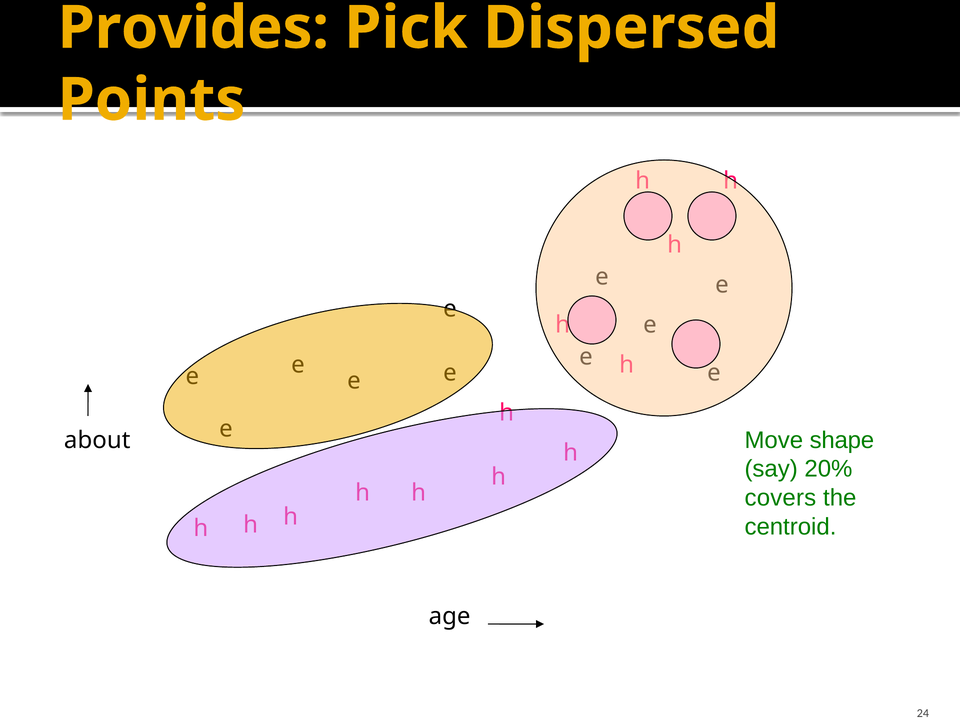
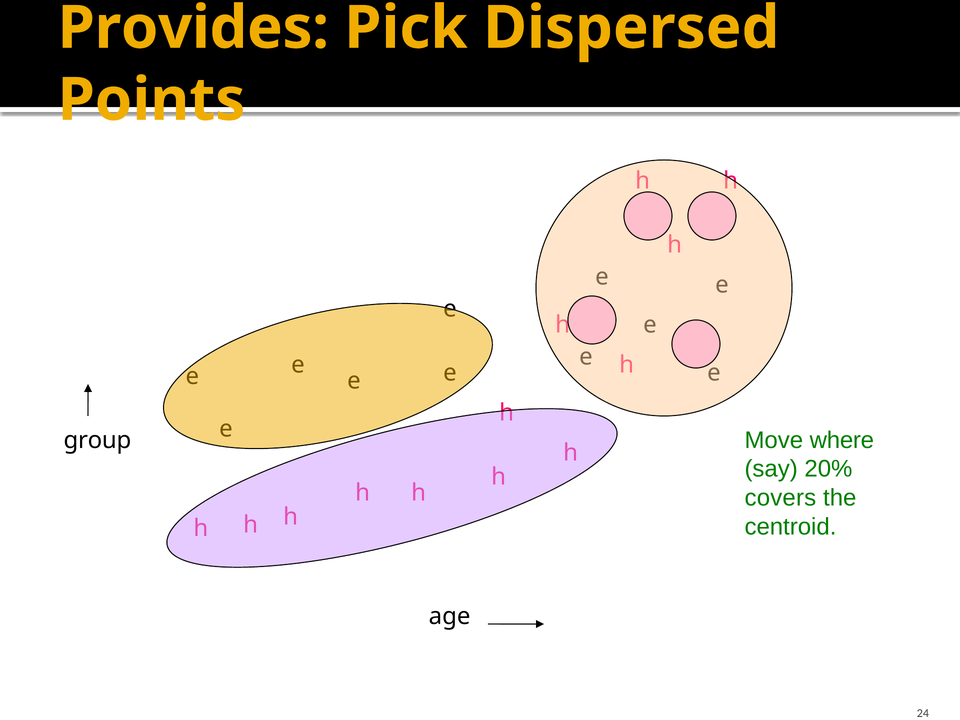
shape: shape -> where
about: about -> group
